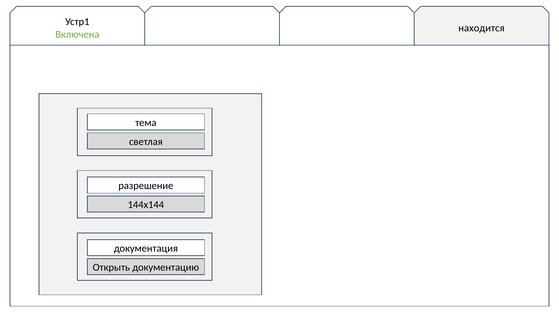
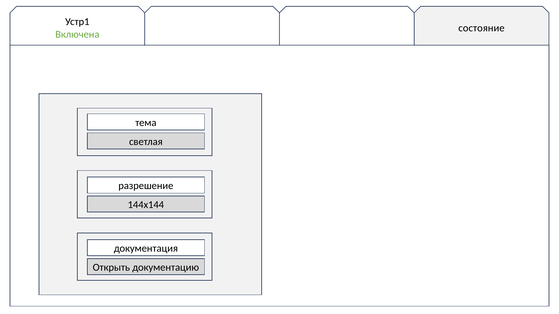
находится: находится -> состояние
